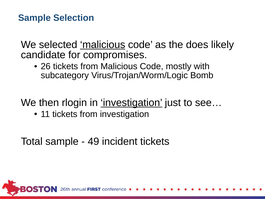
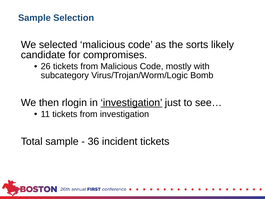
malicious at (103, 45) underline: present -> none
does: does -> sorts
49: 49 -> 36
